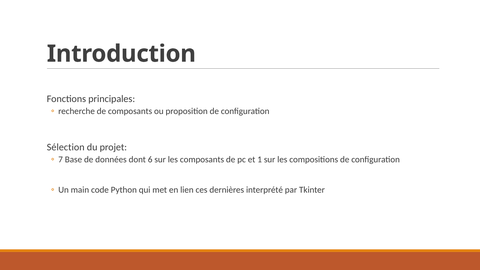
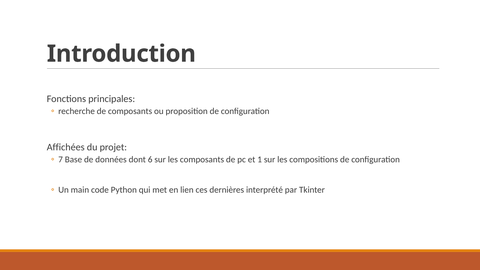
Sélection: Sélection -> Affichées
